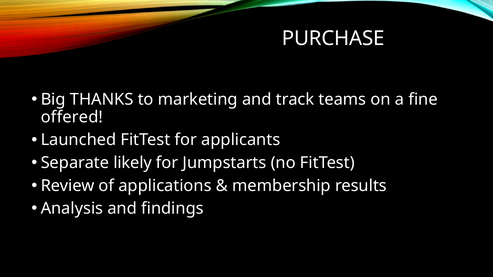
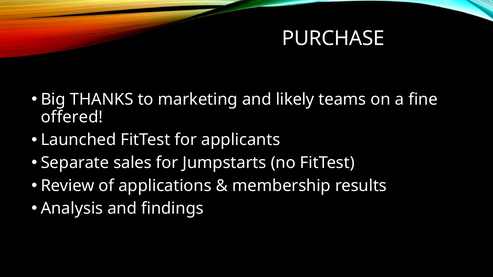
track: track -> likely
likely: likely -> sales
